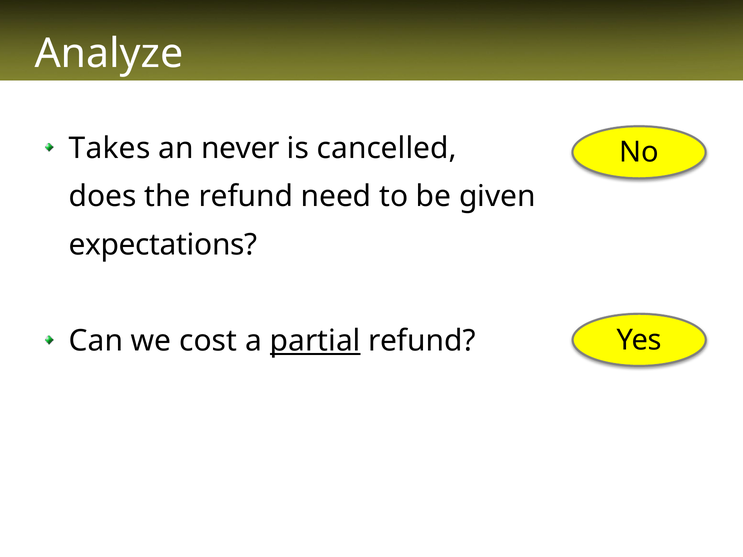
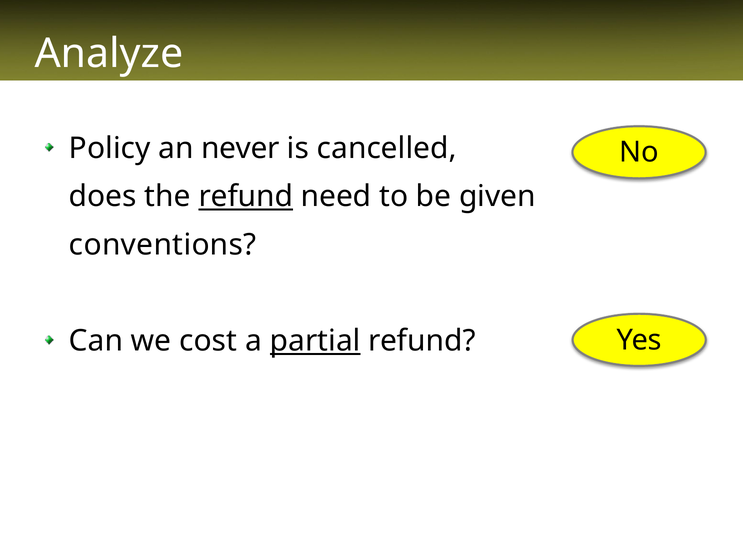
Takes: Takes -> Policy
refund at (246, 197) underline: none -> present
expectations: expectations -> conventions
